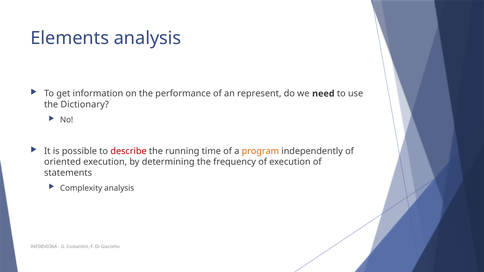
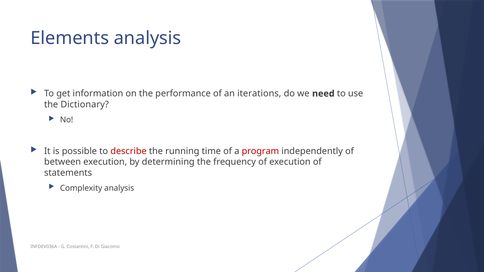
represent: represent -> iterations
program colour: orange -> red
oriented: oriented -> between
